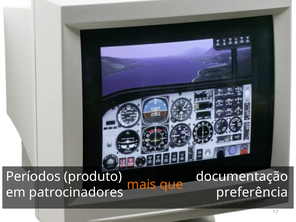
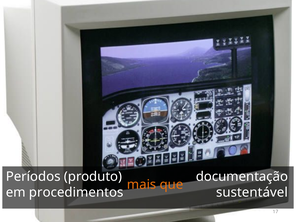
patrocinadores: patrocinadores -> procedimentos
preferência: preferência -> sustentável
